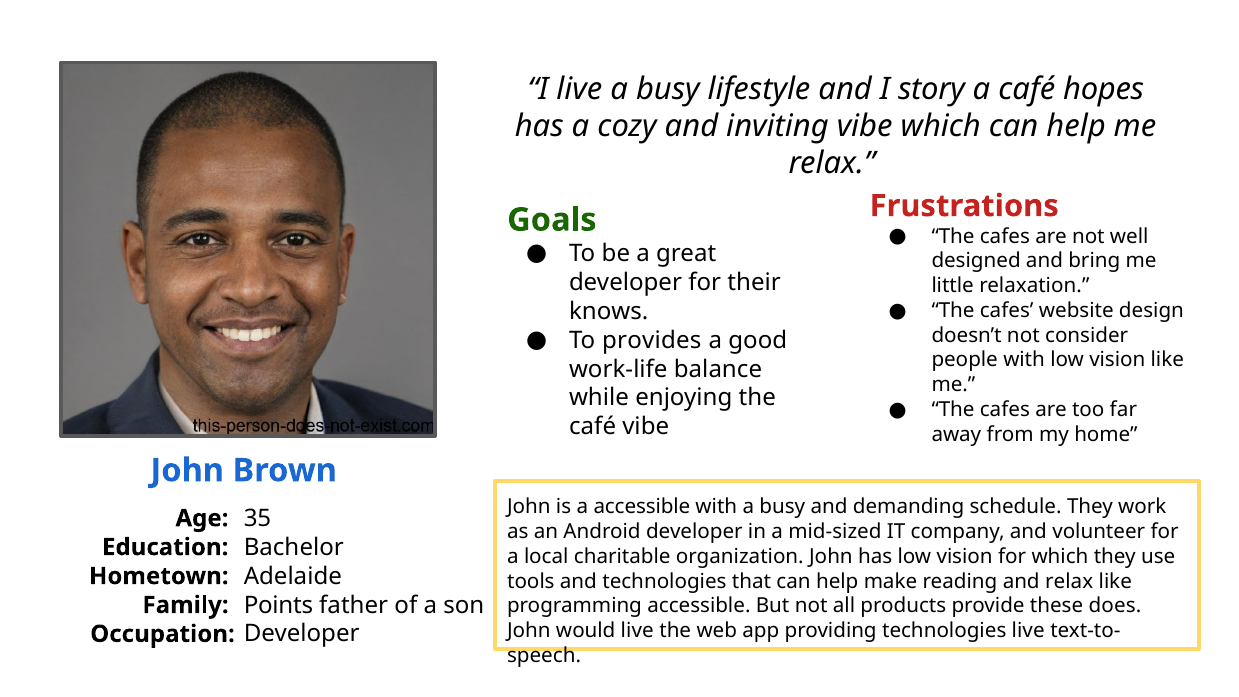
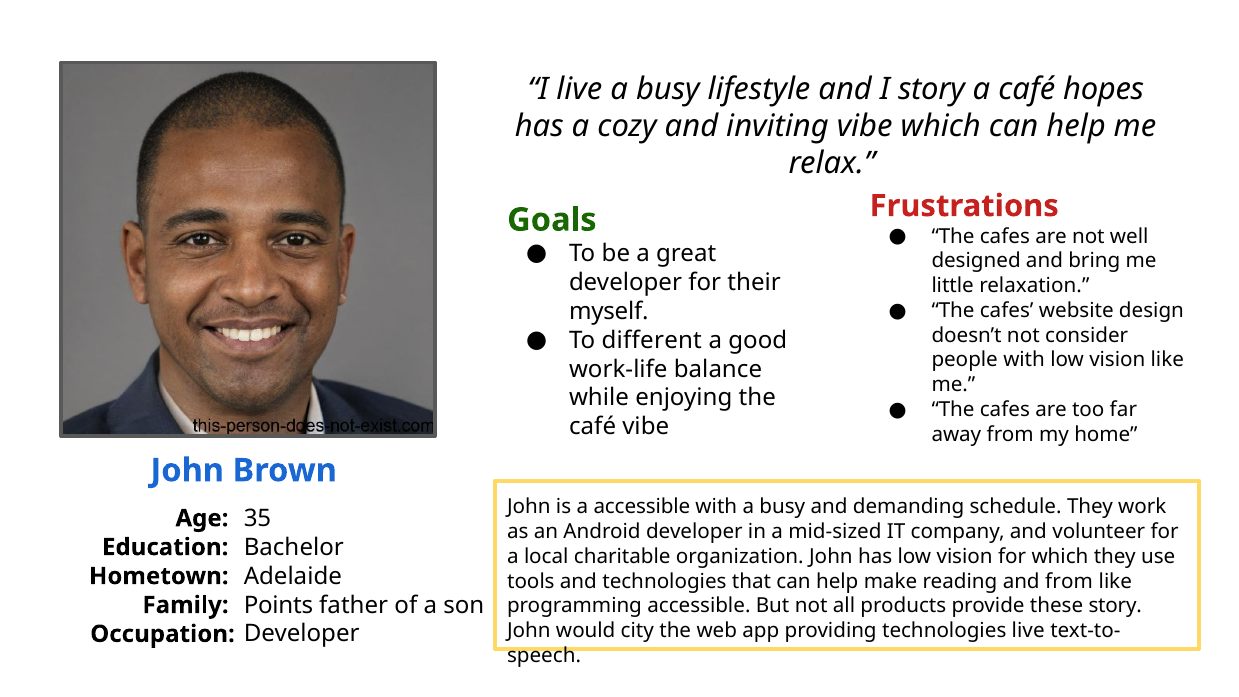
knows: knows -> myself
provides: provides -> different
and relax: relax -> from
these does: does -> story
would live: live -> city
